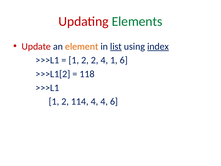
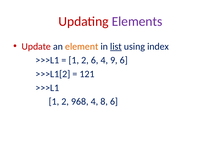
Elements colour: green -> purple
index underline: present -> none
2 2: 2 -> 6
4 1: 1 -> 9
118: 118 -> 121
114: 114 -> 968
4 4: 4 -> 8
